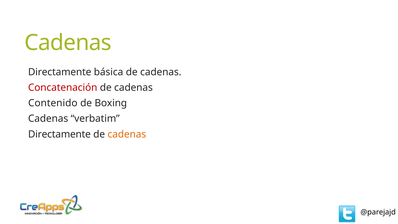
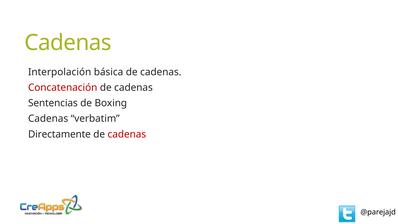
Directamente at (60, 72): Directamente -> Interpolación
Contenido: Contenido -> Sentencias
cadenas at (127, 134) colour: orange -> red
